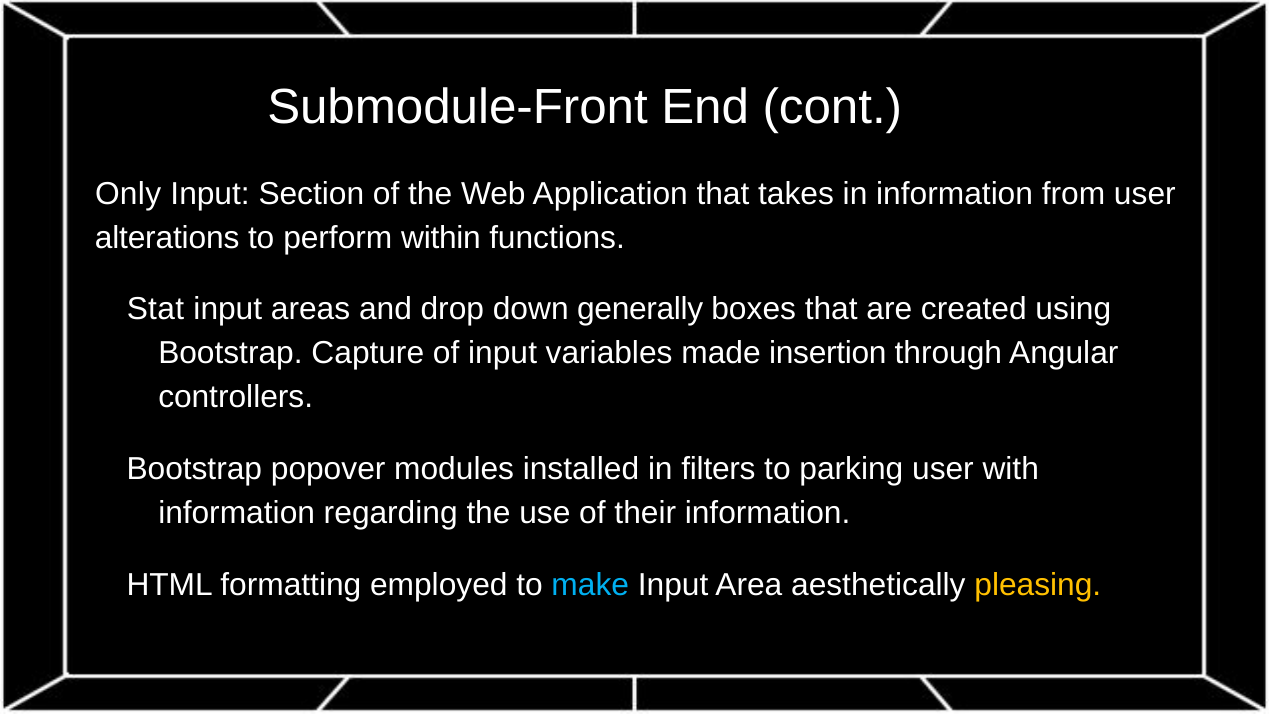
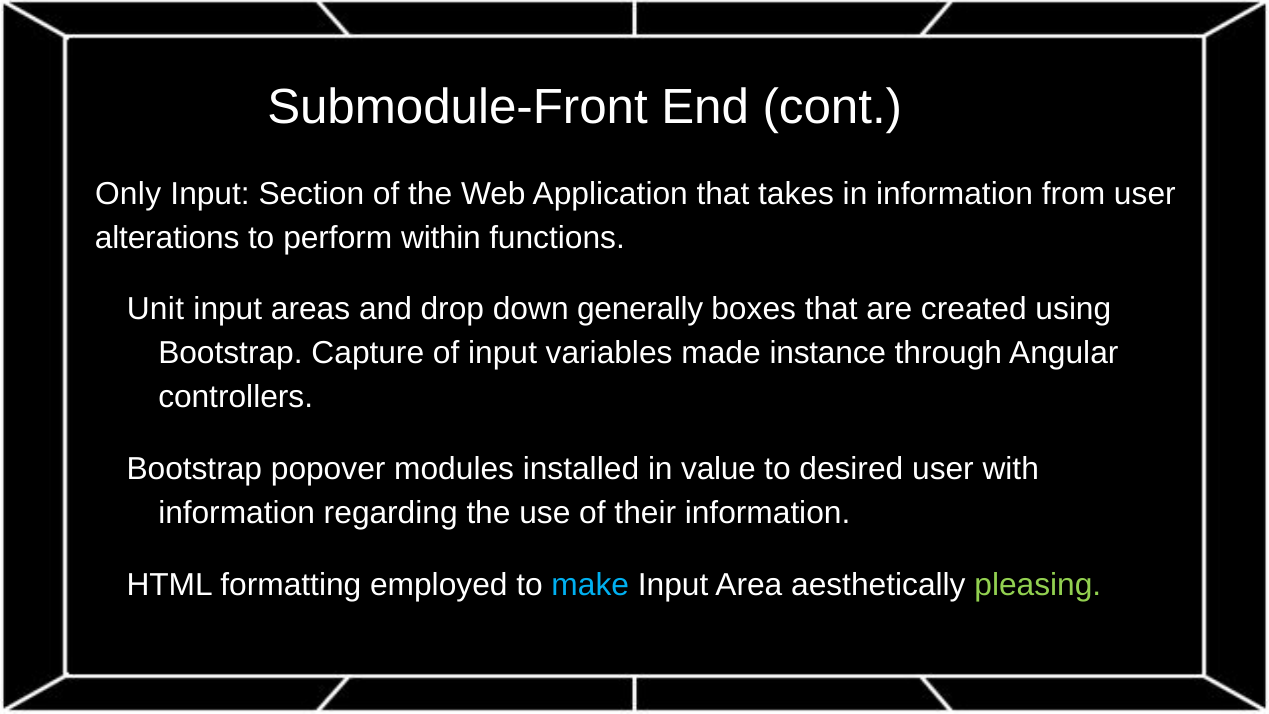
Stat: Stat -> Unit
insertion: insertion -> instance
filters: filters -> value
parking: parking -> desired
pleasing colour: yellow -> light green
